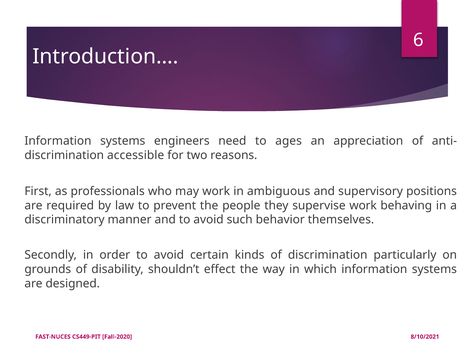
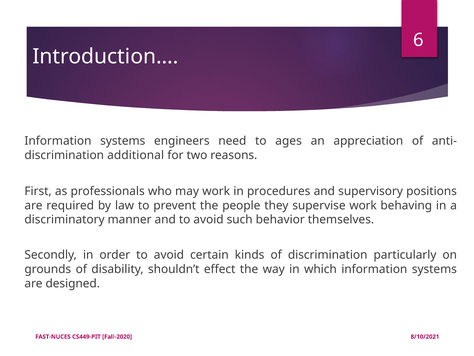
accessible: accessible -> additional
ambiguous: ambiguous -> procedures
